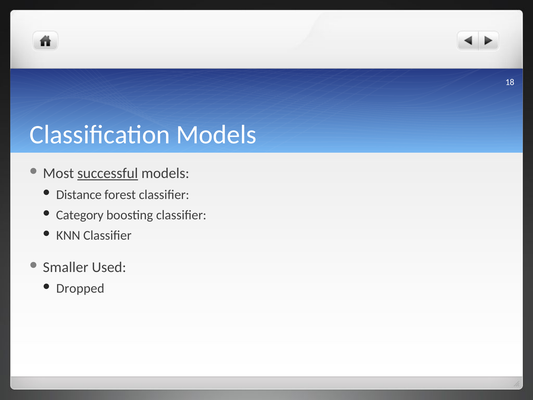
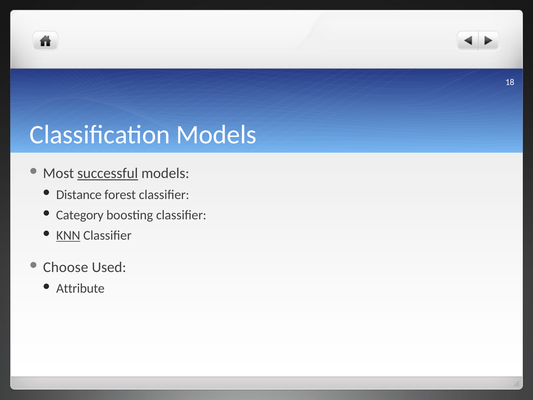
KNN underline: none -> present
Smaller: Smaller -> Choose
Dropped: Dropped -> Attribute
